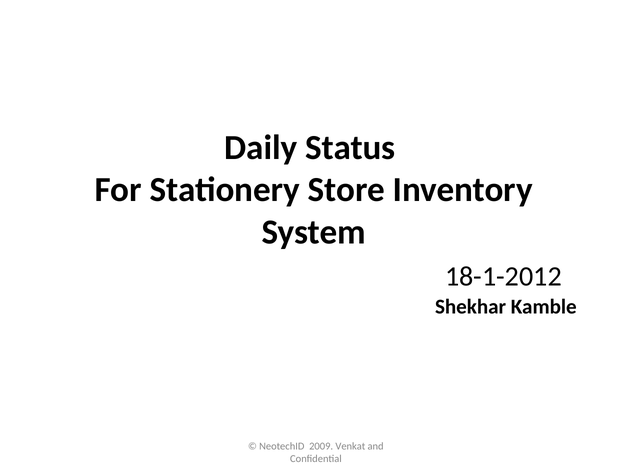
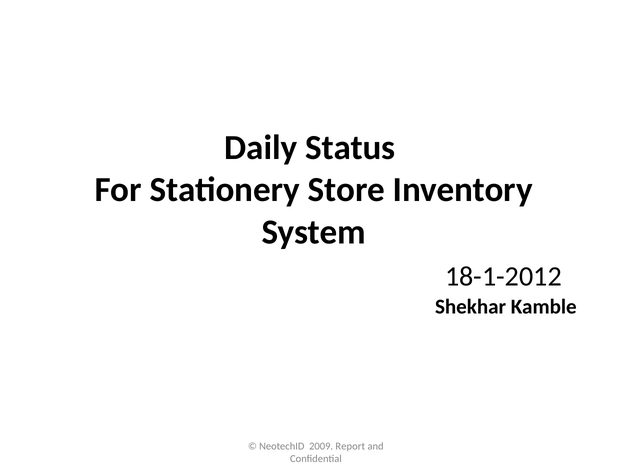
Venkat: Venkat -> Report
